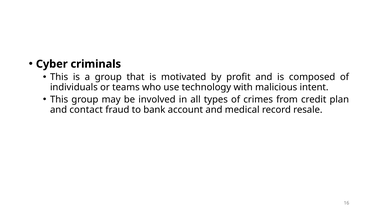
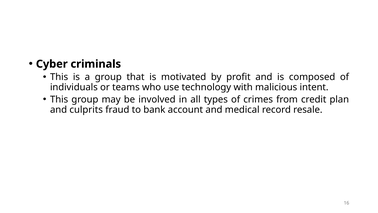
contact: contact -> culprits
